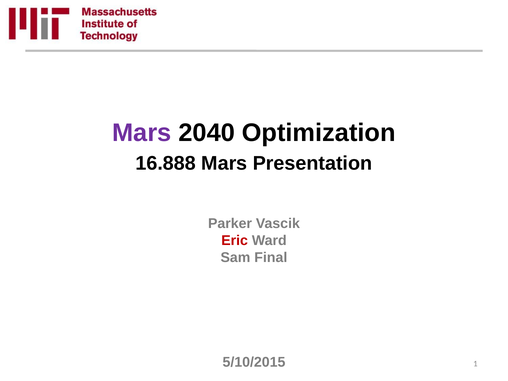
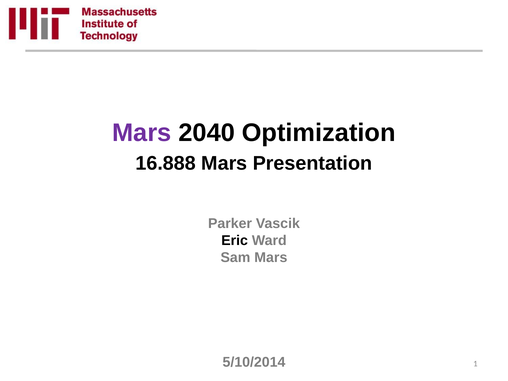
Eric colour: red -> black
Sam Final: Final -> Mars
5/10/2015: 5/10/2015 -> 5/10/2014
